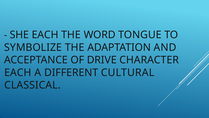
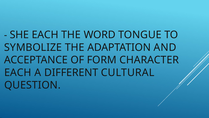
DRIVE: DRIVE -> FORM
CLASSICAL: CLASSICAL -> QUESTION
